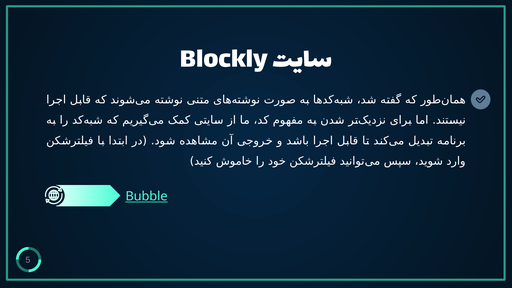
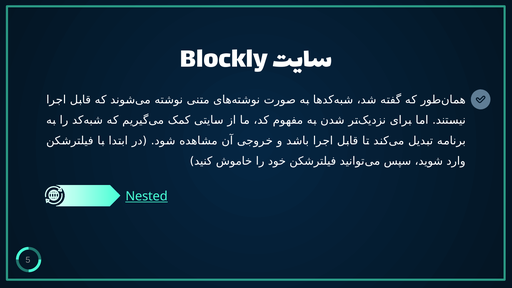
Bubble: Bubble -> Nested
